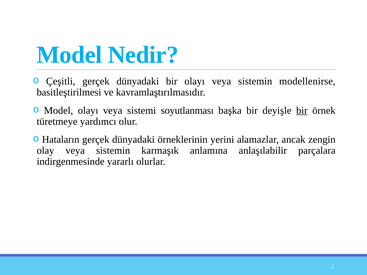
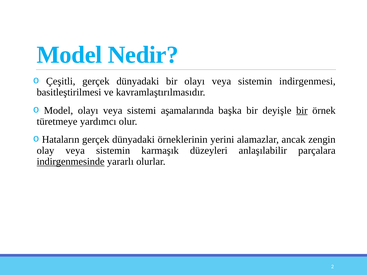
modellenirse: modellenirse -> indirgenmesi
soyutlanması: soyutlanması -> aşamalarında
anlamına: anlamına -> düzeyleri
indirgenmesinde underline: none -> present
